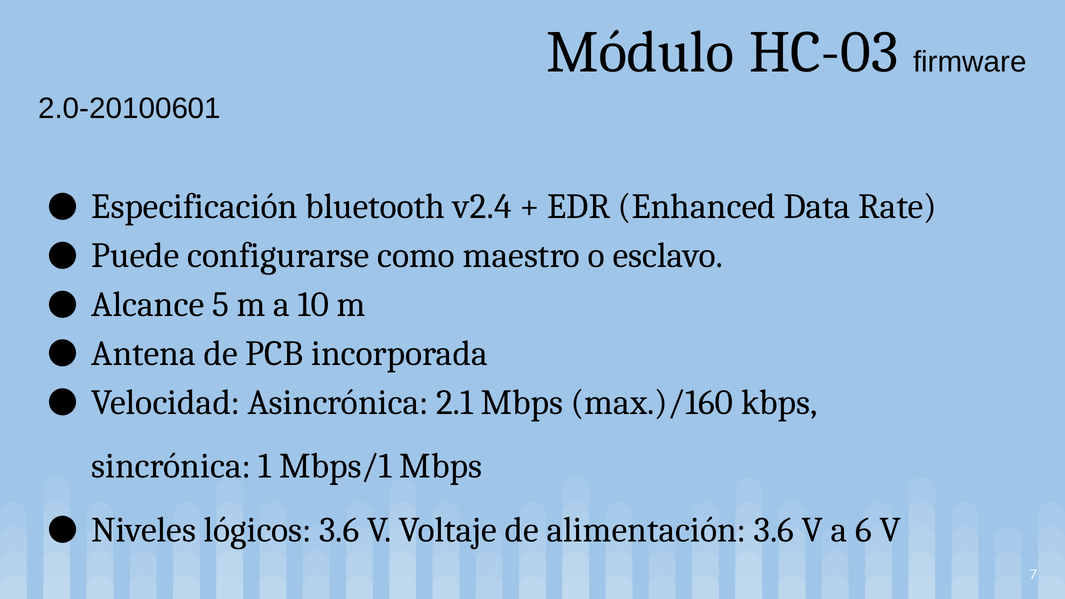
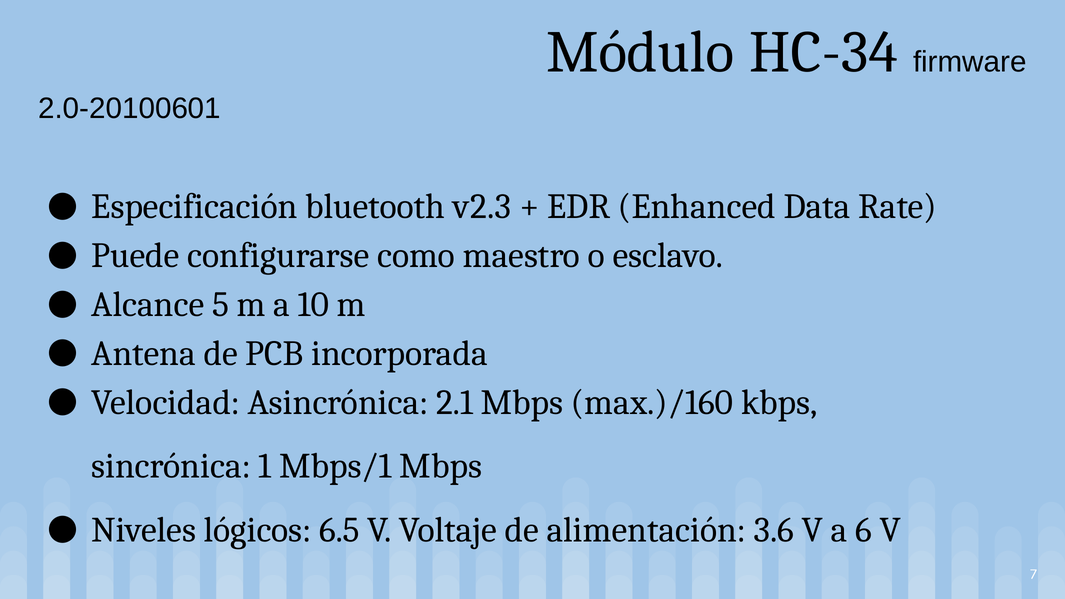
HC-03: HC-03 -> HC-34
v2.4: v2.4 -> v2.3
lógicos 3.6: 3.6 -> 6.5
